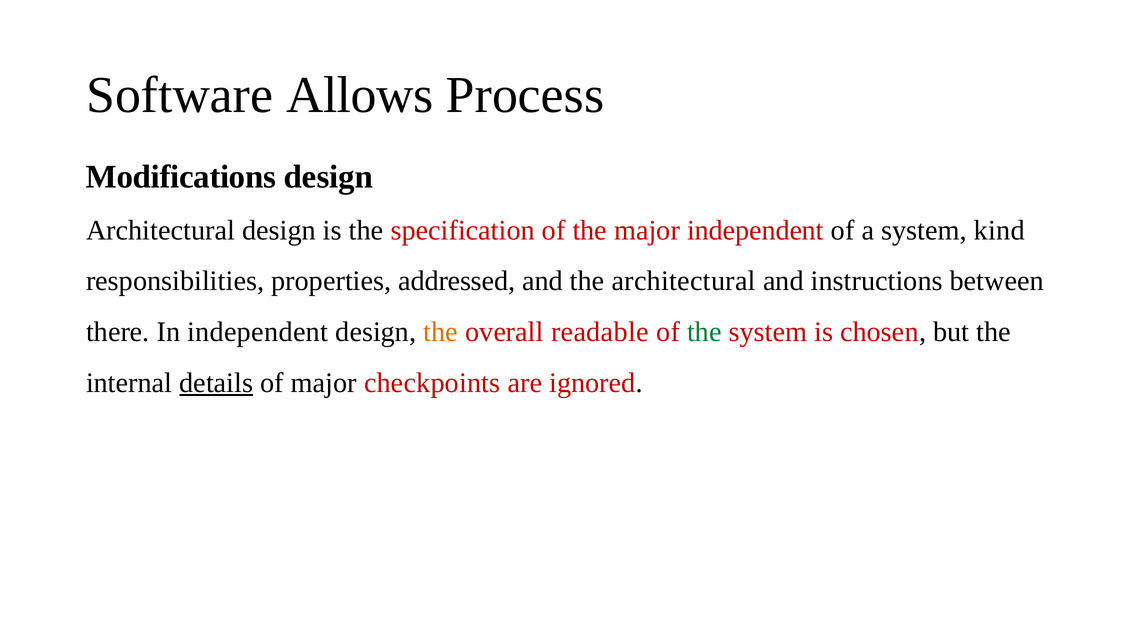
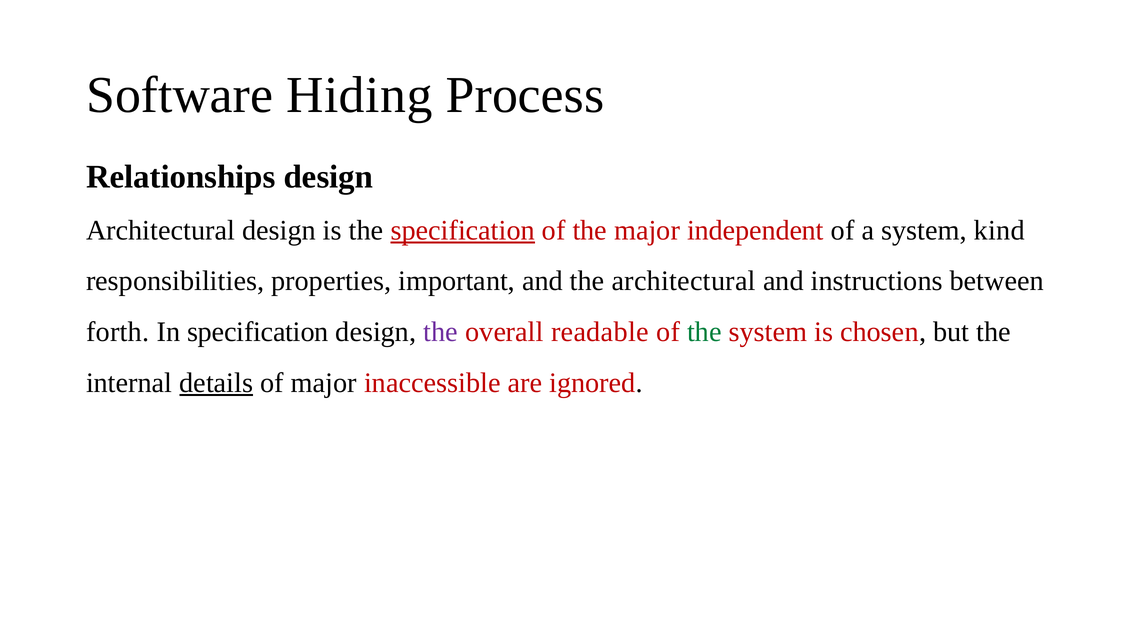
Allows: Allows -> Hiding
Modifications: Modifications -> Relationships
specification at (463, 230) underline: none -> present
addressed: addressed -> important
there: there -> forth
In independent: independent -> specification
the at (441, 332) colour: orange -> purple
checkpoints: checkpoints -> inaccessible
